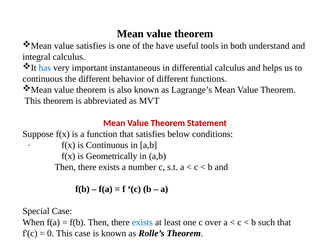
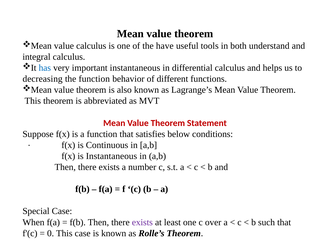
value satisfies: satisfies -> calculus
continuous at (43, 79): continuous -> decreasing
the different: different -> function
is Geometrically: Geometrically -> Instantaneous
exists at (142, 222) colour: blue -> purple
